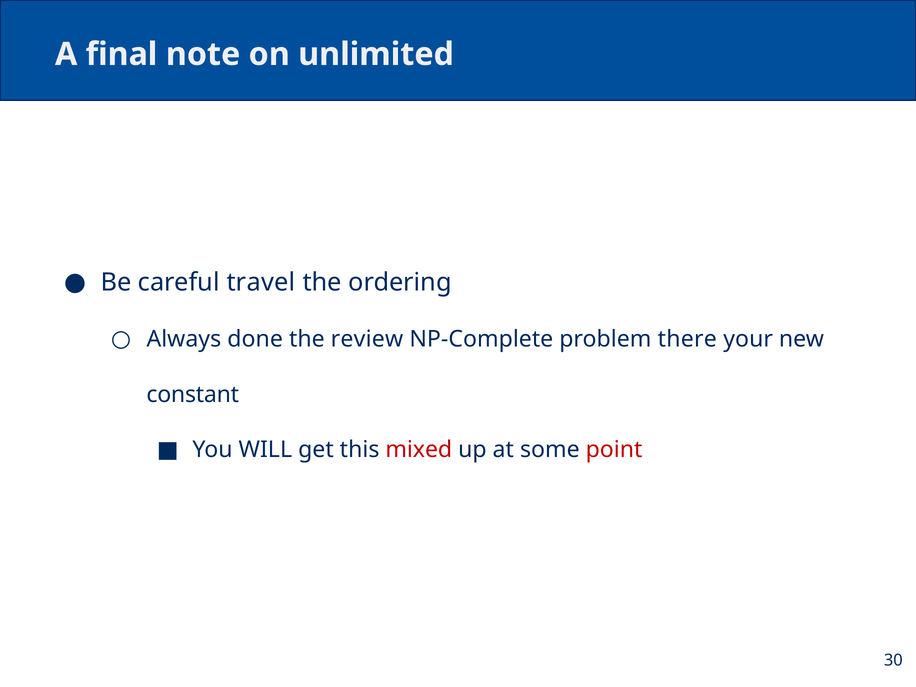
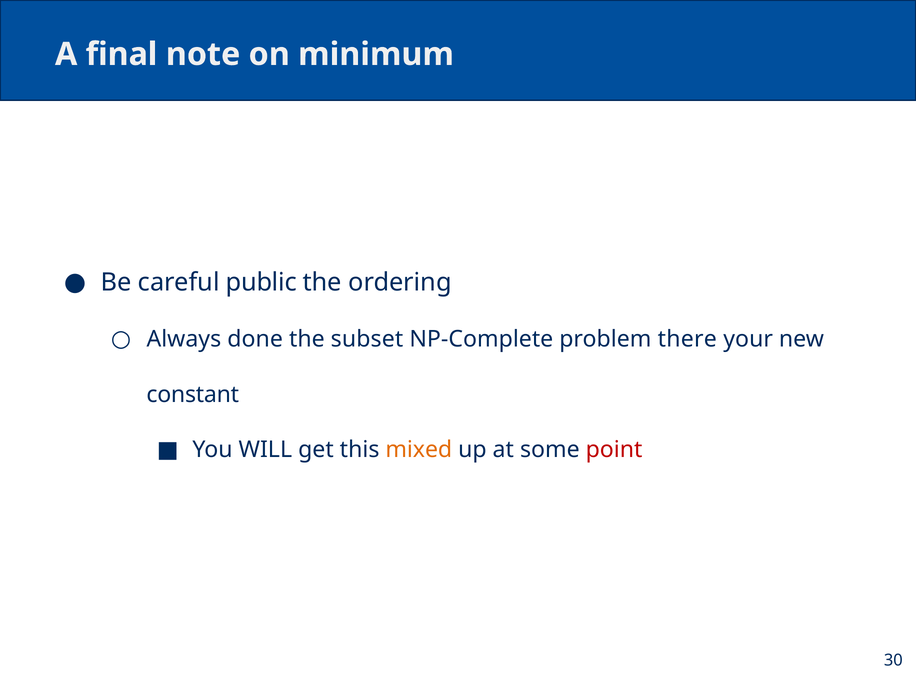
unlimited: unlimited -> minimum
travel: travel -> public
review: review -> subset
mixed colour: red -> orange
